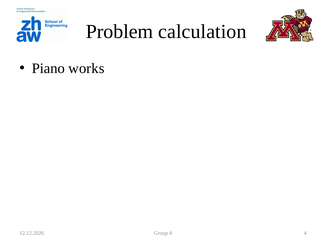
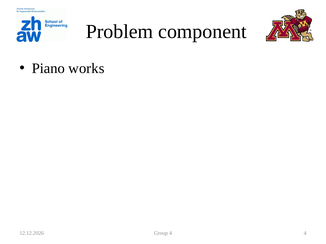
calculation: calculation -> component
